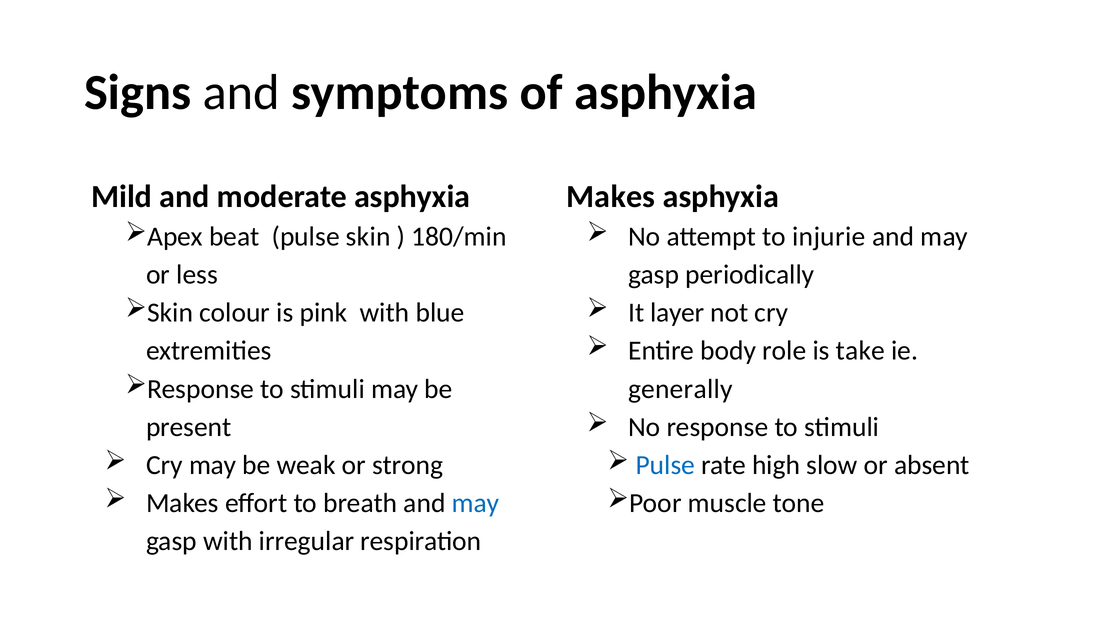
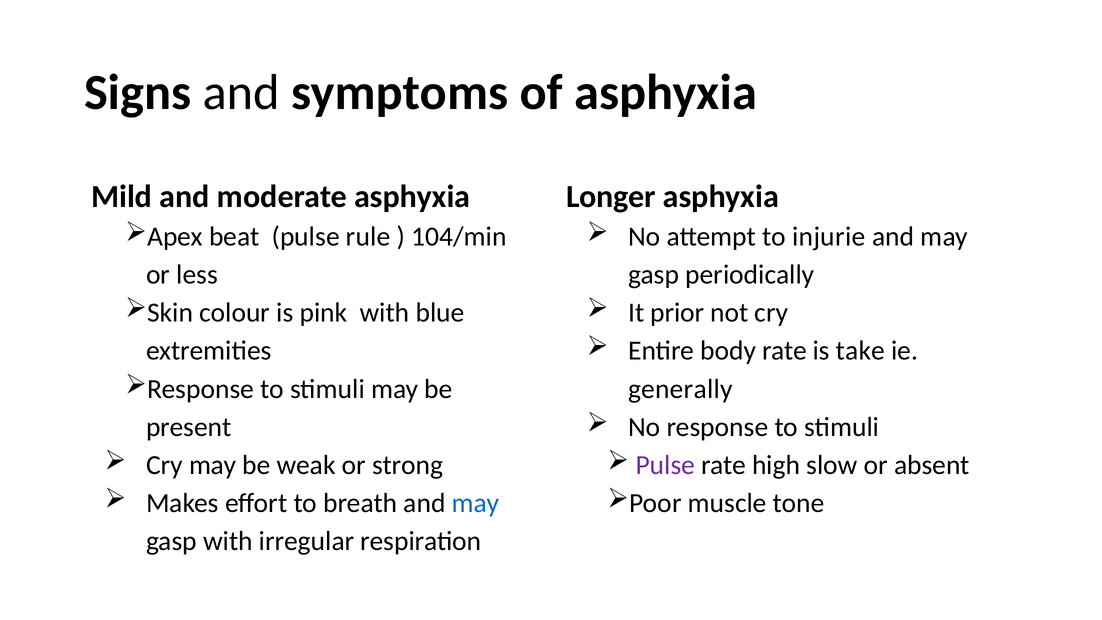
Makes at (611, 196): Makes -> Longer
pulse skin: skin -> rule
180/min: 180/min -> 104/min
layer: layer -> prior
body role: role -> rate
Pulse at (665, 465) colour: blue -> purple
